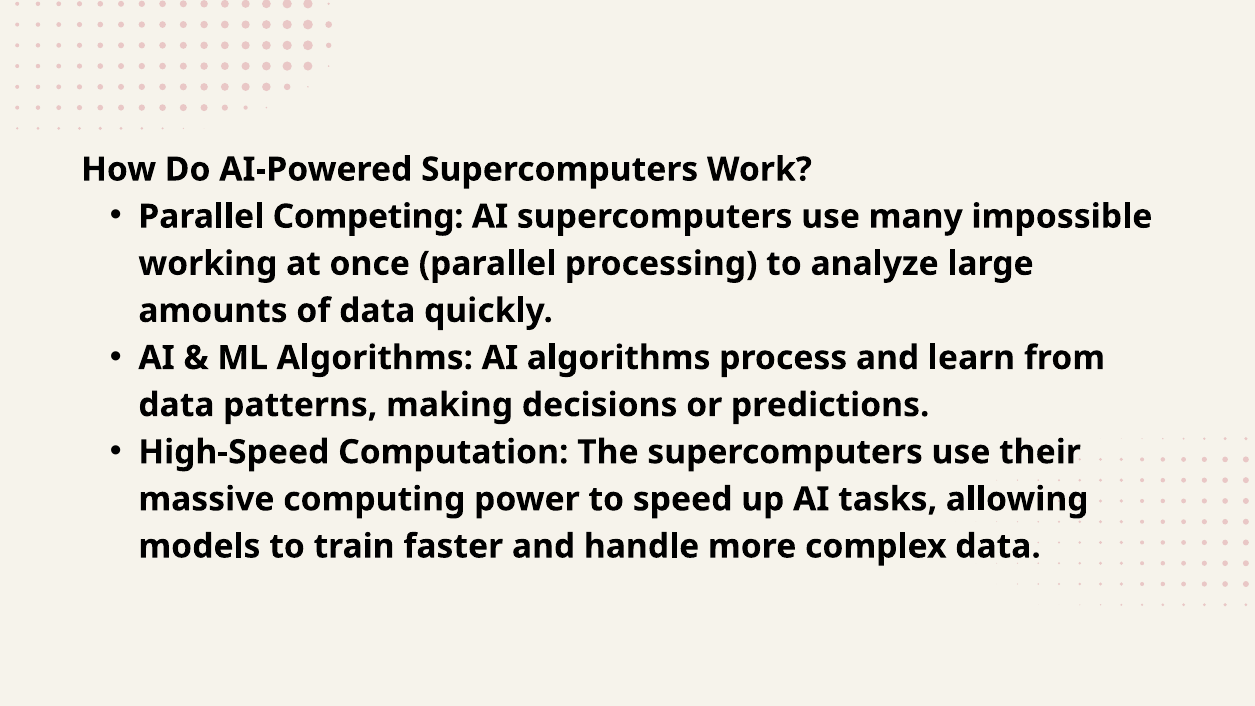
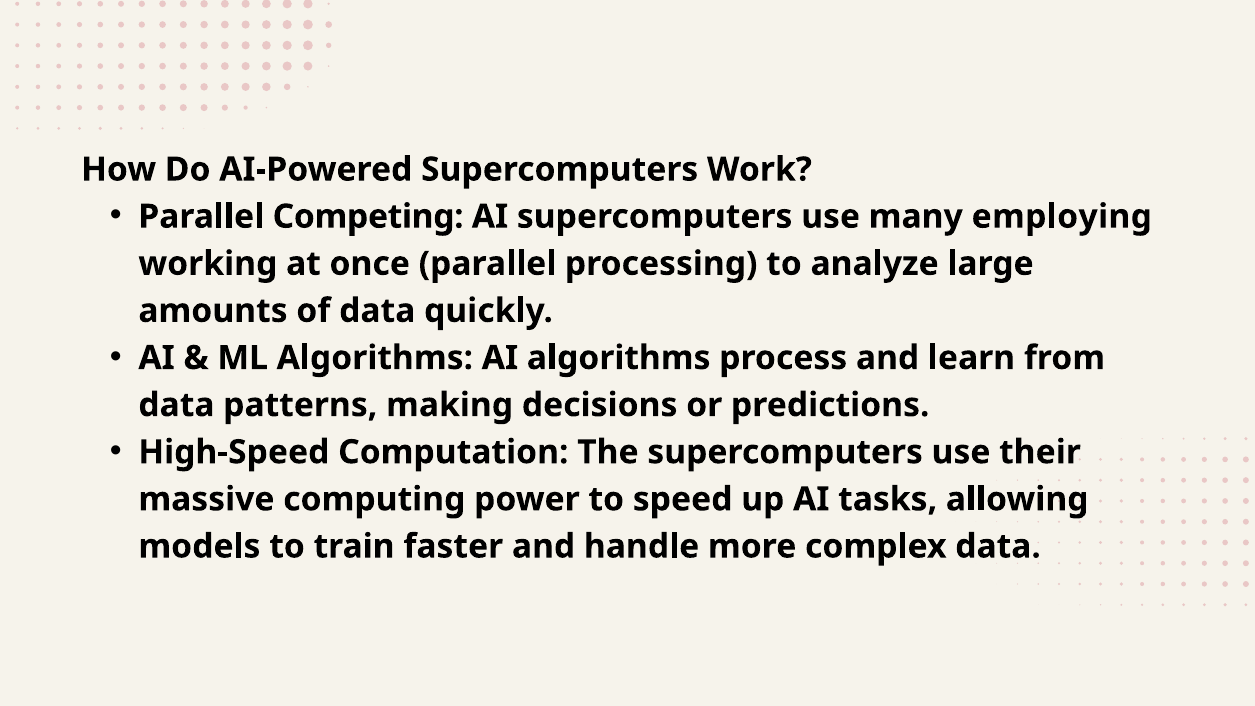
impossible: impossible -> employing
